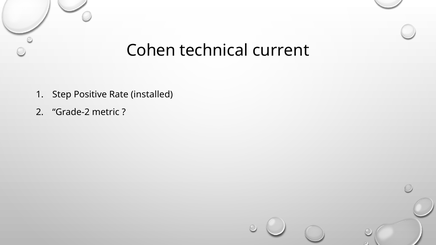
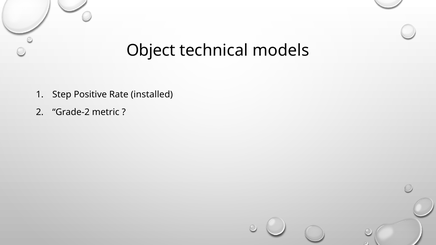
Cohen: Cohen -> Object
current: current -> models
